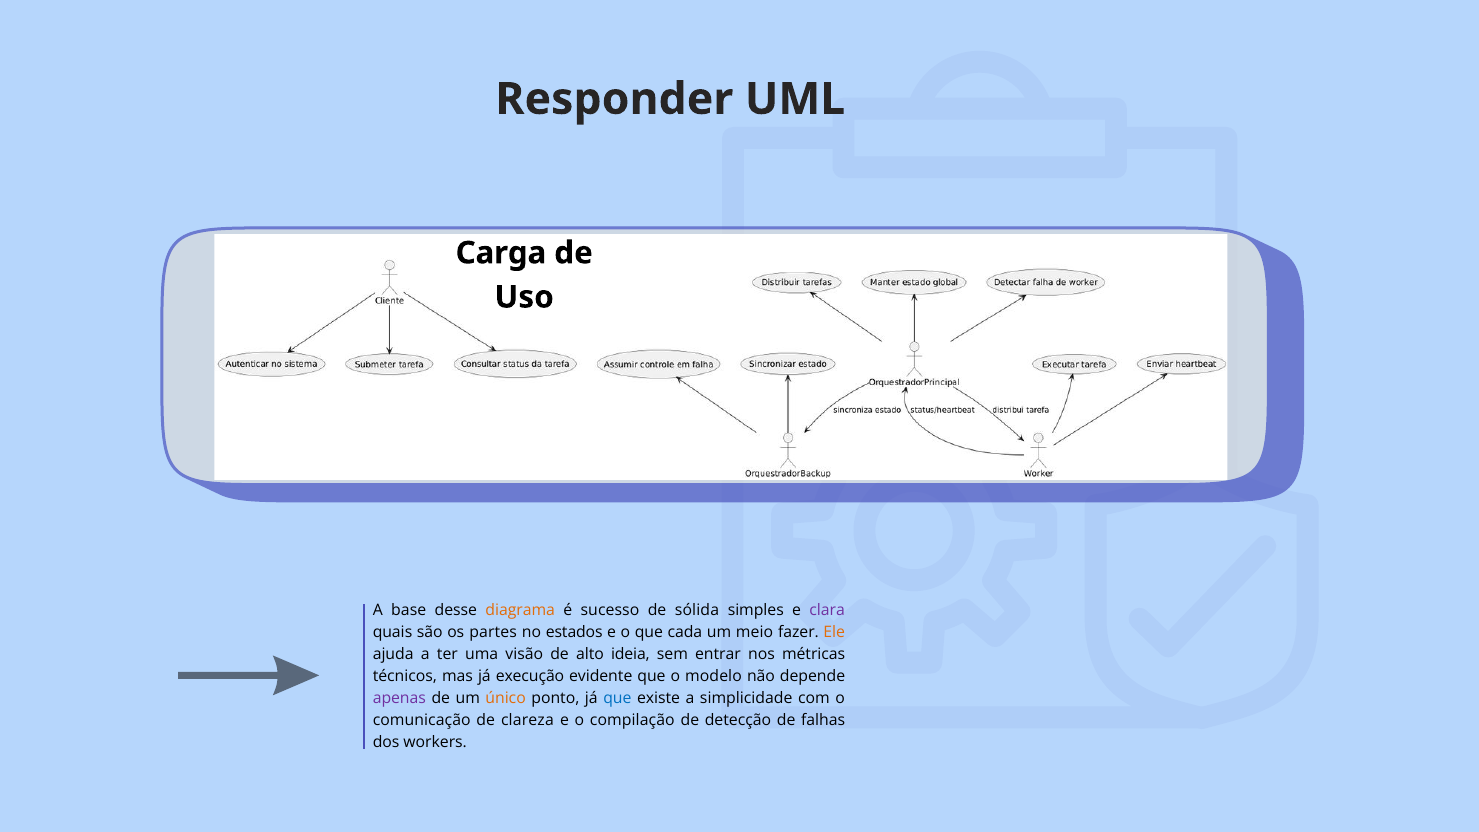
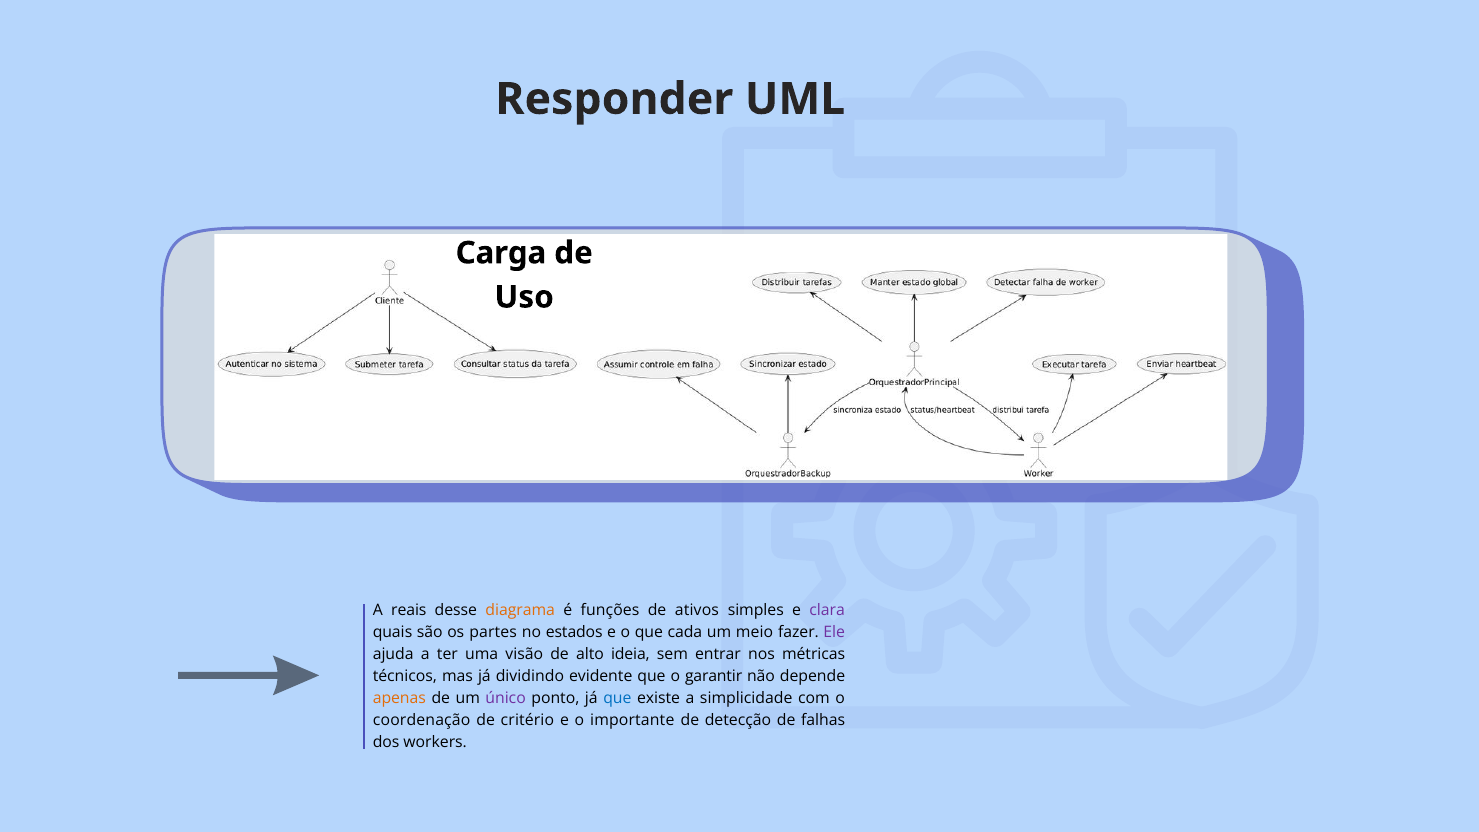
base: base -> reais
sucesso: sucesso -> funções
sólida: sólida -> ativos
Ele colour: orange -> purple
execução: execução -> dividindo
modelo: modelo -> garantir
apenas colour: purple -> orange
único colour: orange -> purple
comunicação: comunicação -> coordenação
clareza: clareza -> critério
compilação: compilação -> importante
